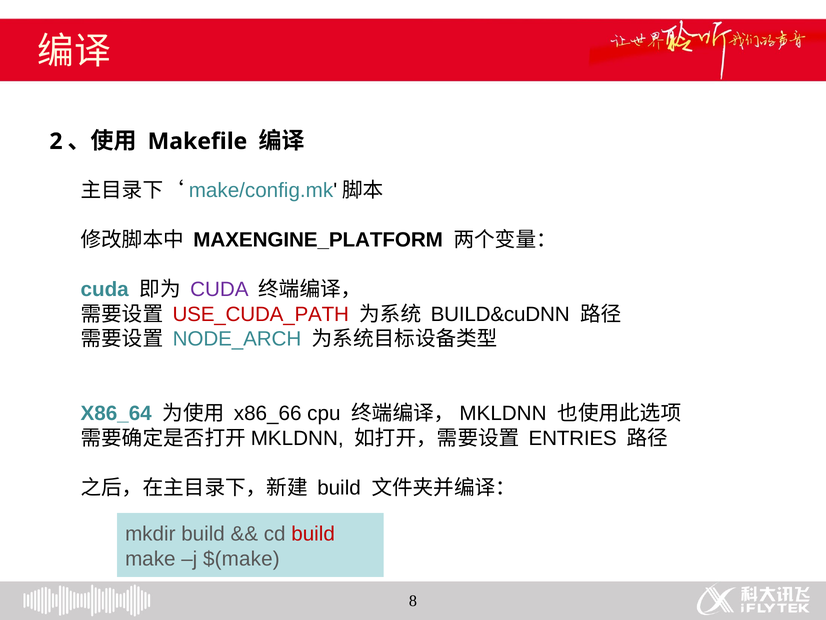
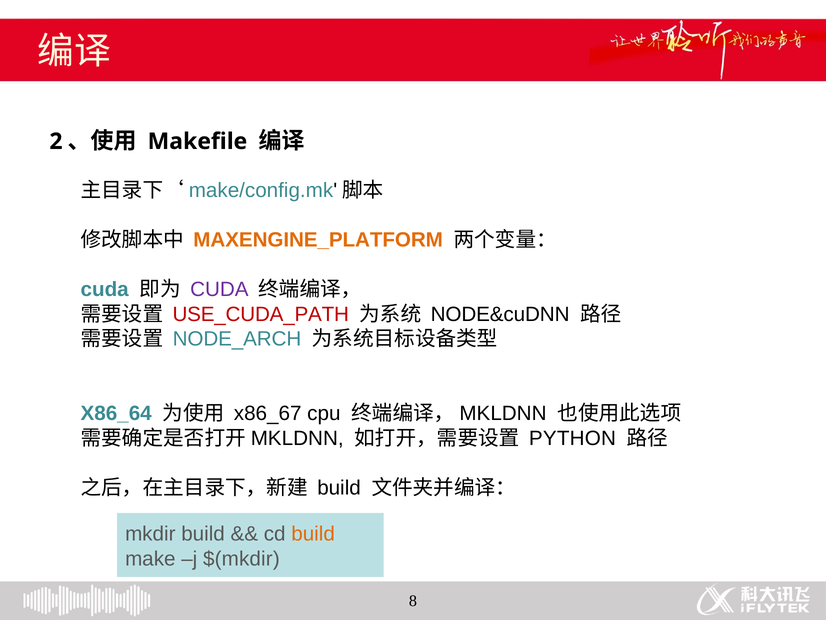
MAXENGINE_PLATFORM colour: black -> orange
BUILD&cuDNN: BUILD&cuDNN -> NODE&cuDNN
x86_66: x86_66 -> x86_67
ENTRIES: ENTRIES -> PYTHON
build at (313, 534) colour: red -> orange
$(make: $(make -> $(mkdir
